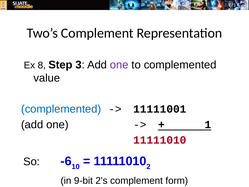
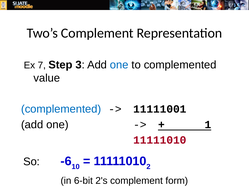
8: 8 -> 7
one at (119, 65) colour: purple -> blue
9-bit: 9-bit -> 6-bit
